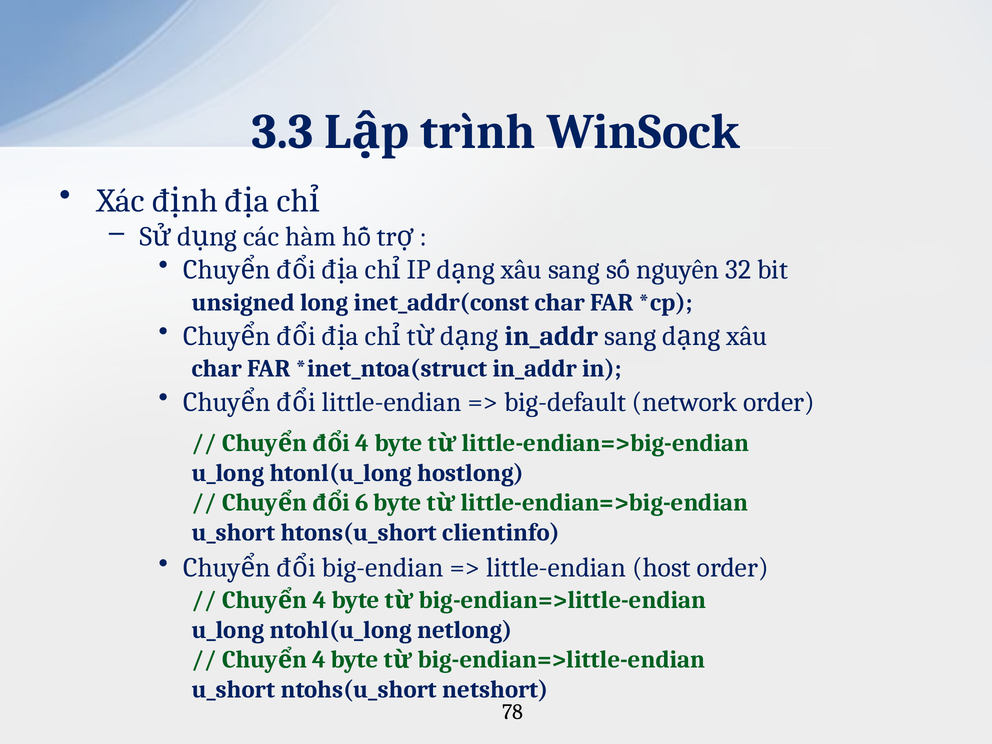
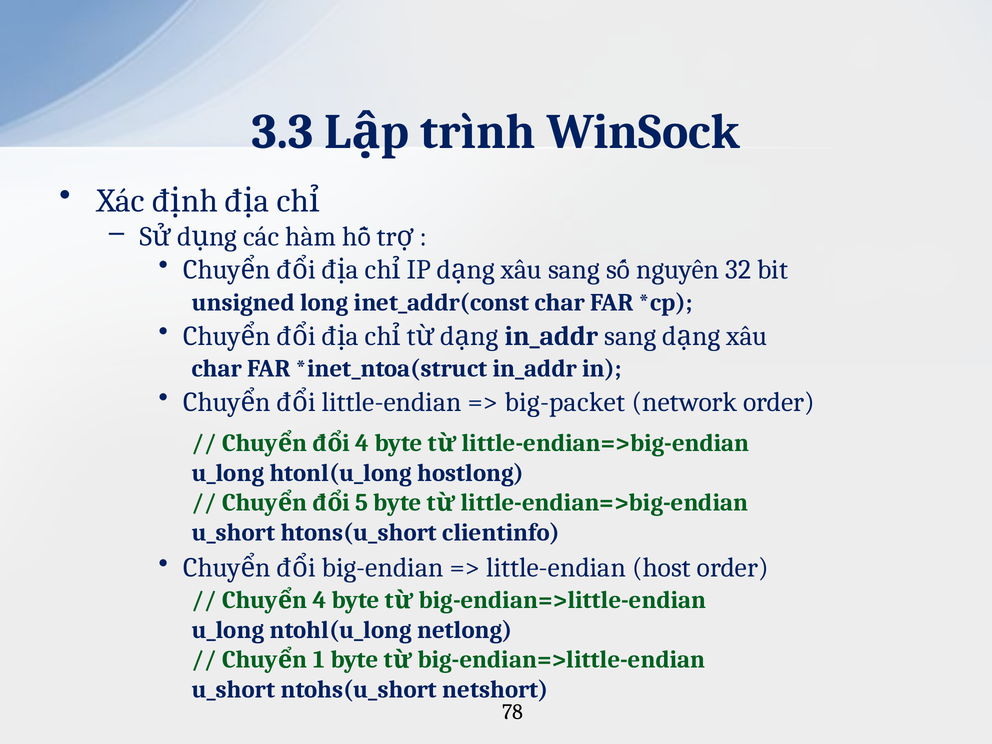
big-default: big-default -> big-packet
6: 6 -> 5
4 at (319, 660): 4 -> 1
